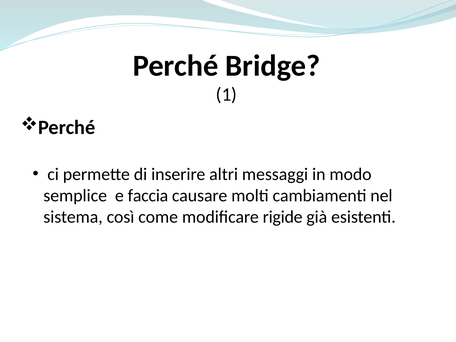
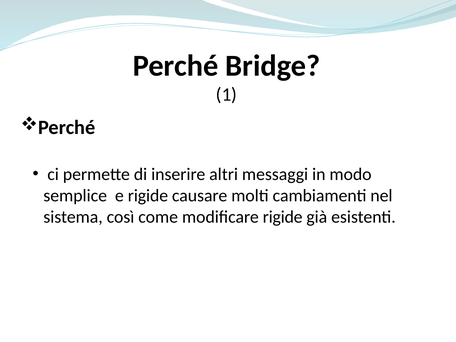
e faccia: faccia -> rigide
